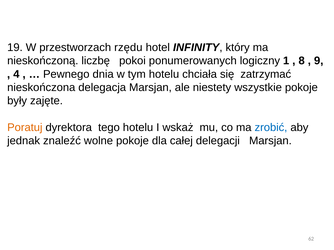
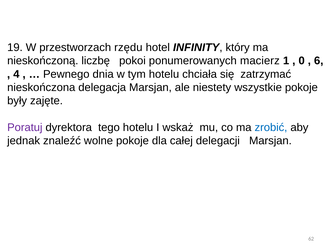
logiczny: logiczny -> macierz
8: 8 -> 0
9: 9 -> 6
Poratuj colour: orange -> purple
